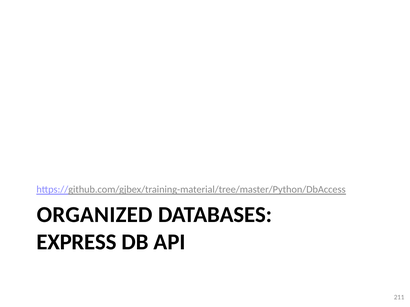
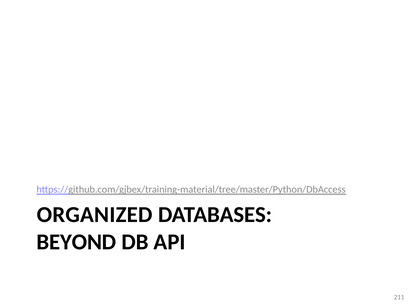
EXPRESS: EXPRESS -> BEYOND
